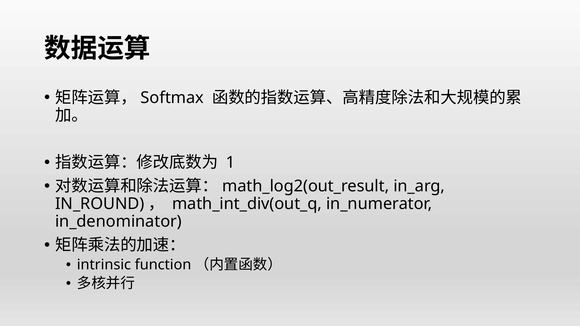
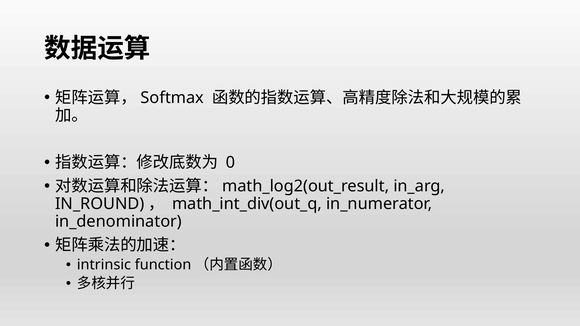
1: 1 -> 0
